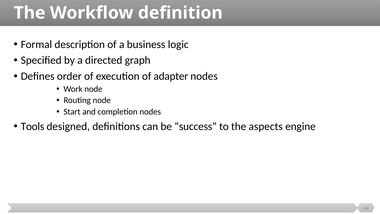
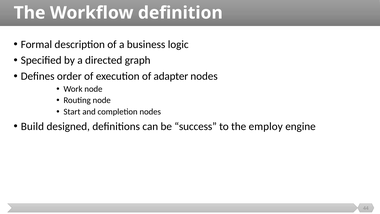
Tools: Tools -> Build
aspects: aspects -> employ
